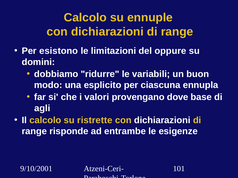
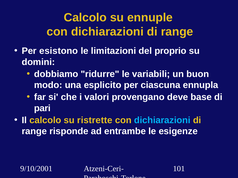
oppure: oppure -> proprio
dove: dove -> deve
agli: agli -> pari
dichiarazioni at (162, 120) colour: white -> light blue
